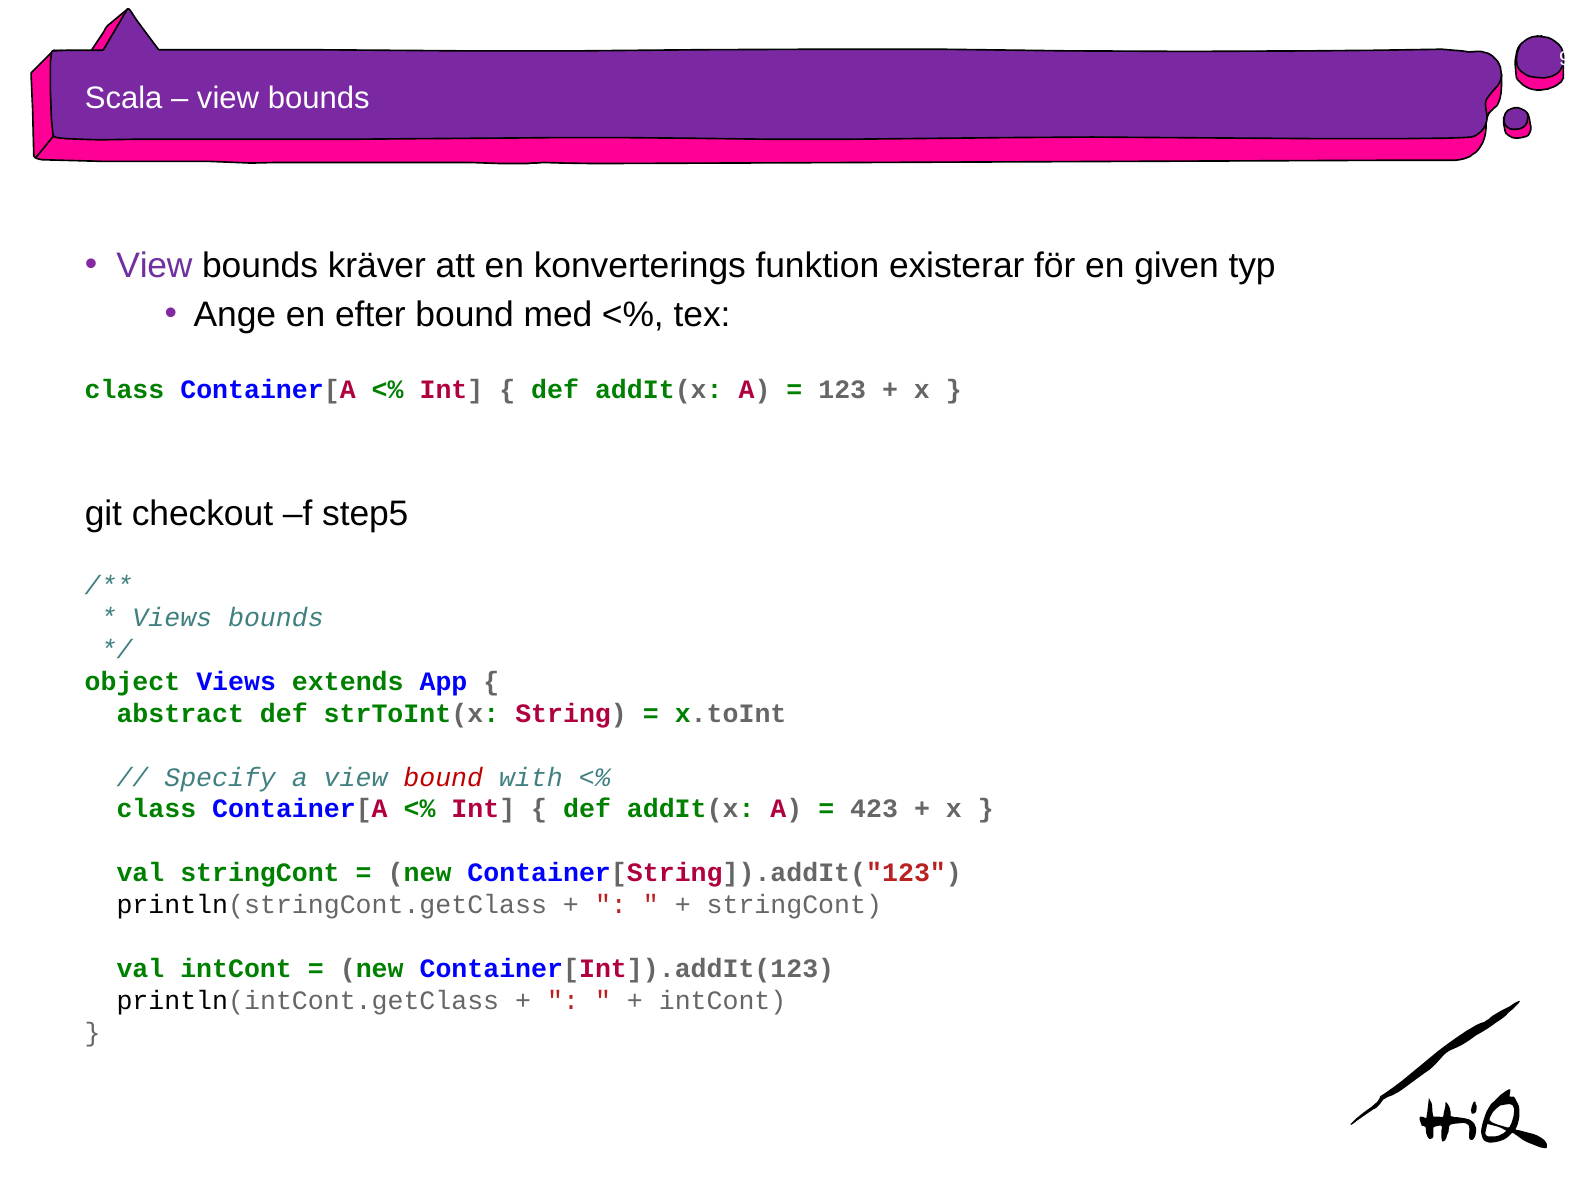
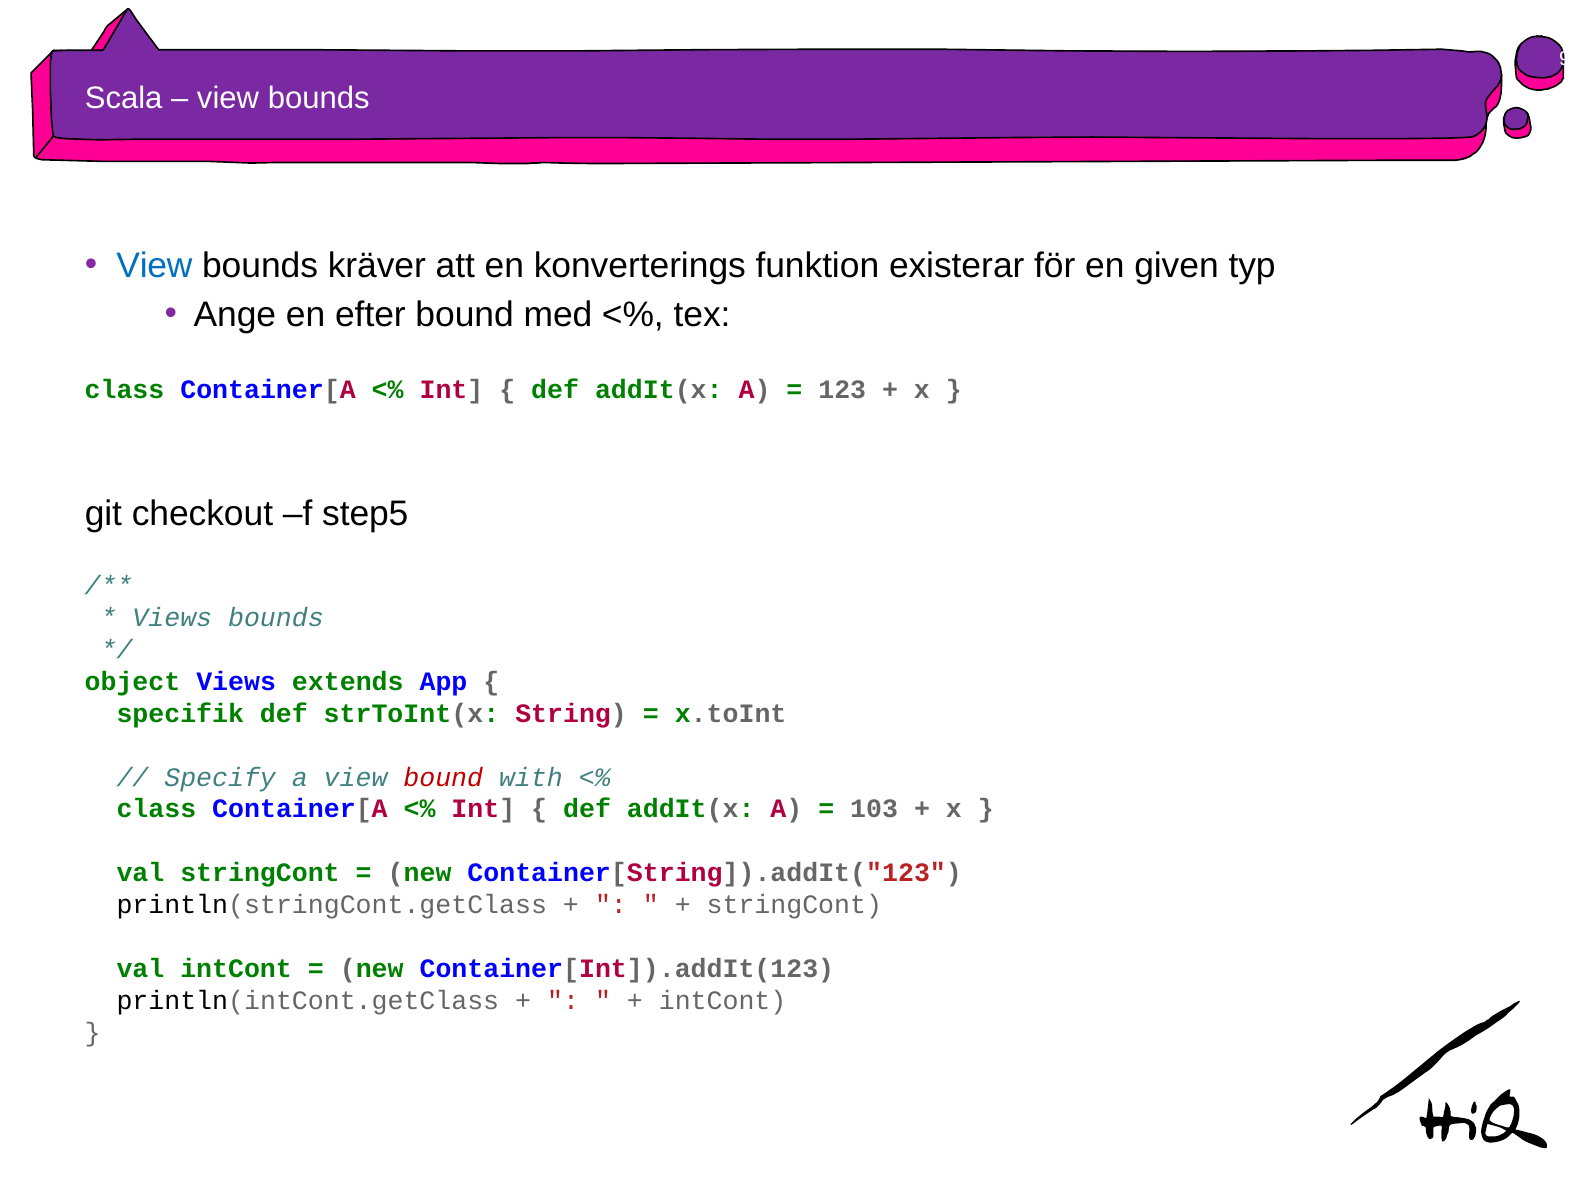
View at (154, 266) colour: purple -> blue
abstract: abstract -> specifik
423: 423 -> 103
